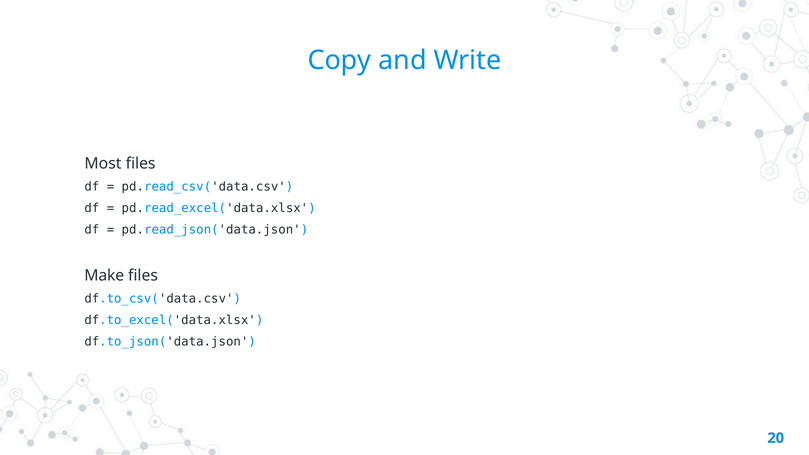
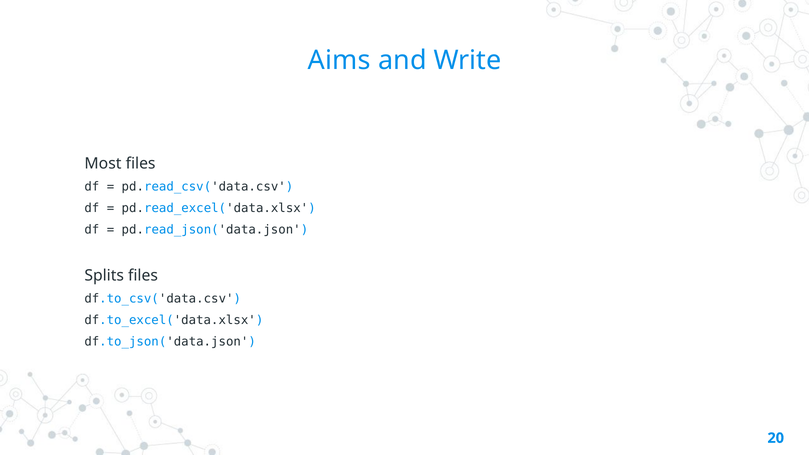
Copy: Copy -> Aims
Make: Make -> Splits
